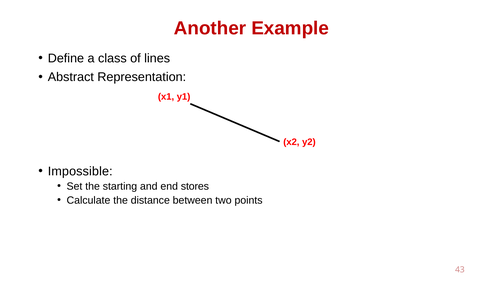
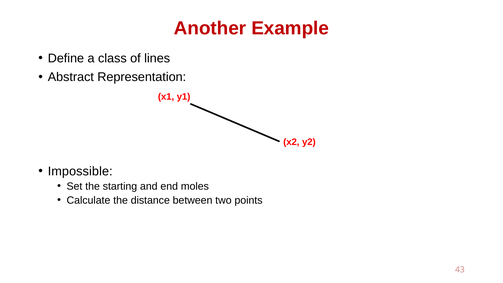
stores: stores -> moles
